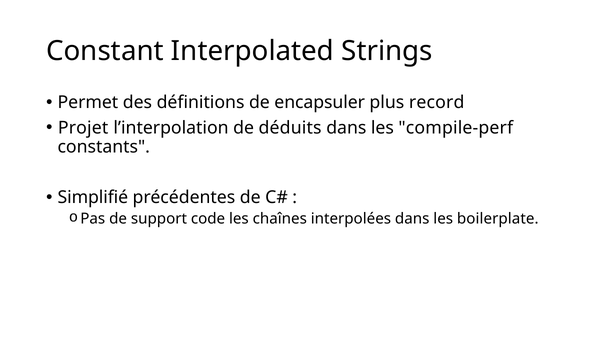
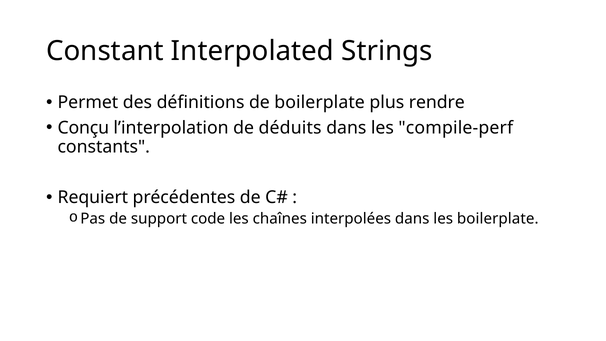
de encapsuler: encapsuler -> boilerplate
record: record -> rendre
Projet: Projet -> Conçu
Simplifié: Simplifié -> Requiert
